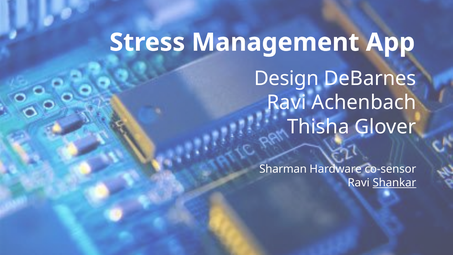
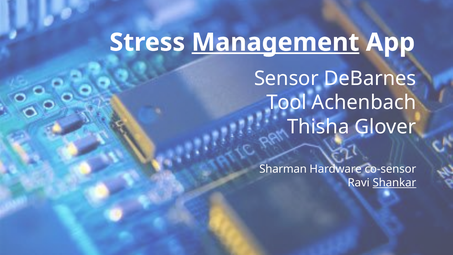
Management underline: none -> present
Design: Design -> Sensor
Ravi at (286, 102): Ravi -> Tool
